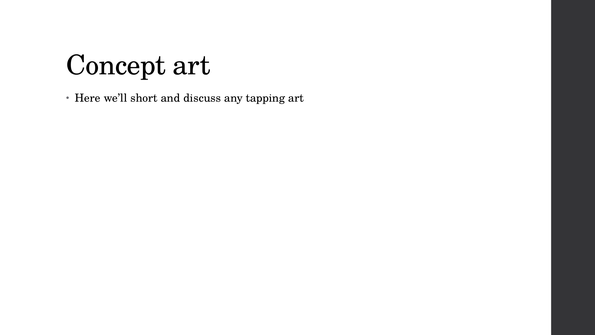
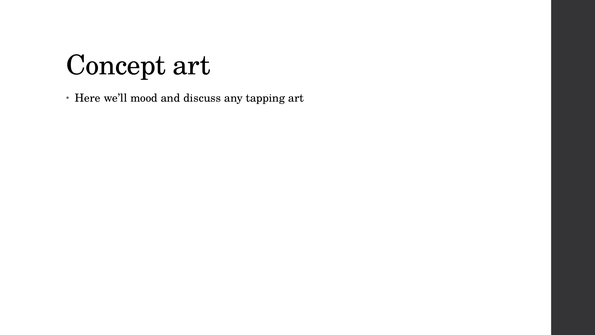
short: short -> mood
